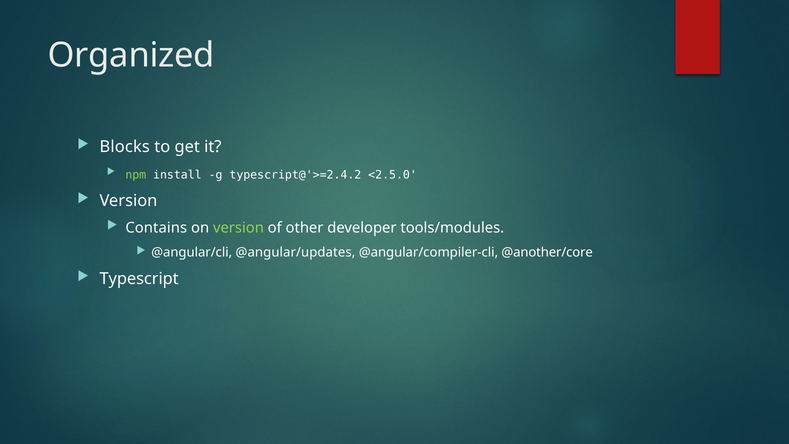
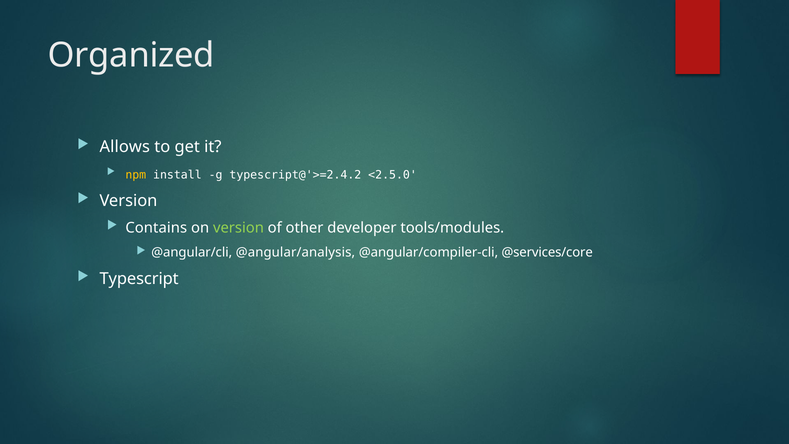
Blocks: Blocks -> Allows
npm colour: light green -> yellow
@angular/updates: @angular/updates -> @angular/analysis
@another/core: @another/core -> @services/core
